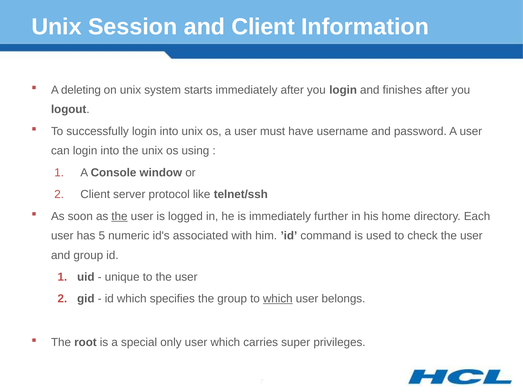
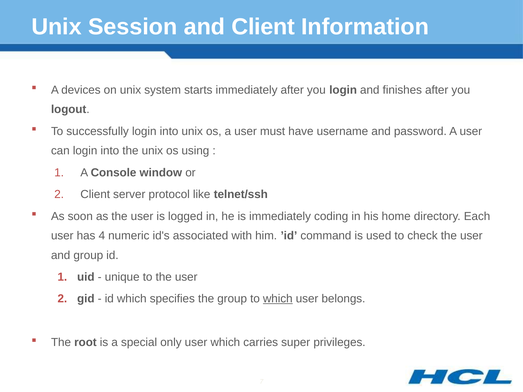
deleting: deleting -> devices
the at (119, 216) underline: present -> none
further: further -> coding
5: 5 -> 4
